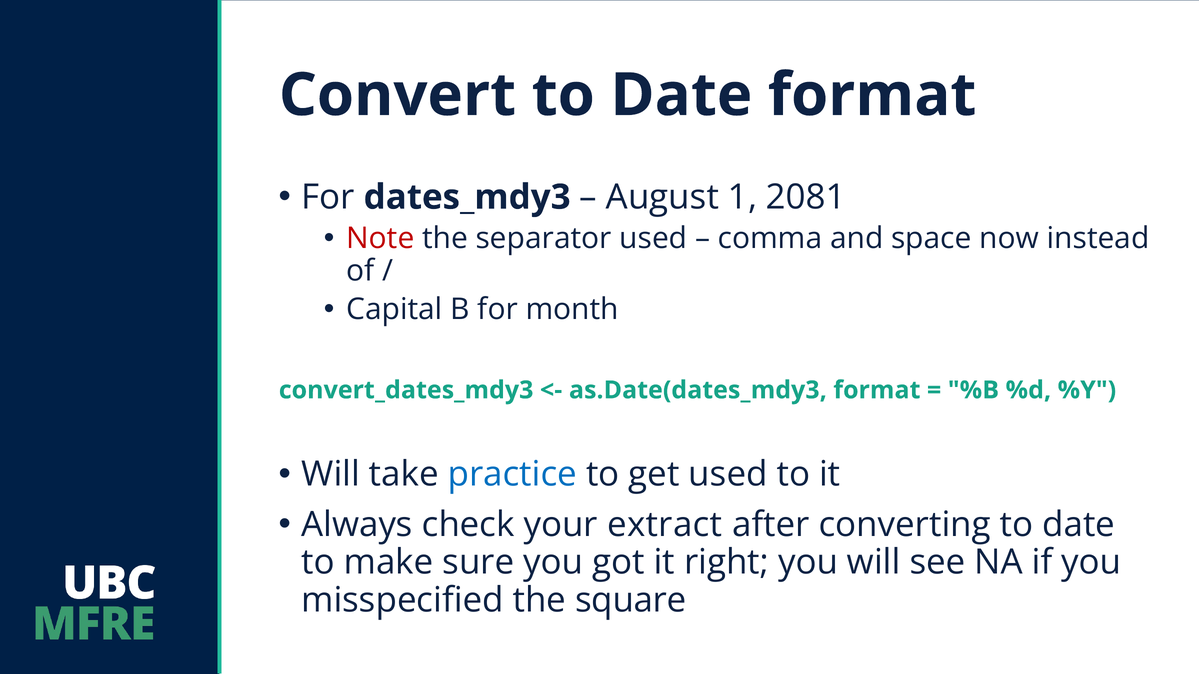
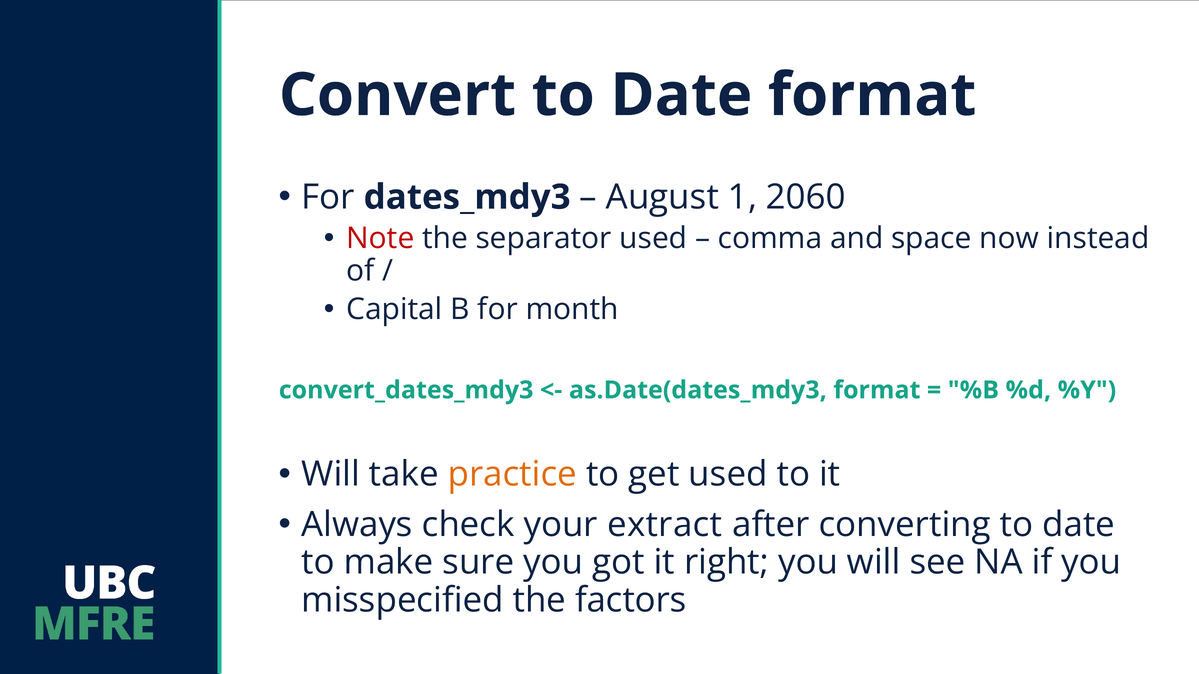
2081: 2081 -> 2060
practice colour: blue -> orange
square: square -> factors
